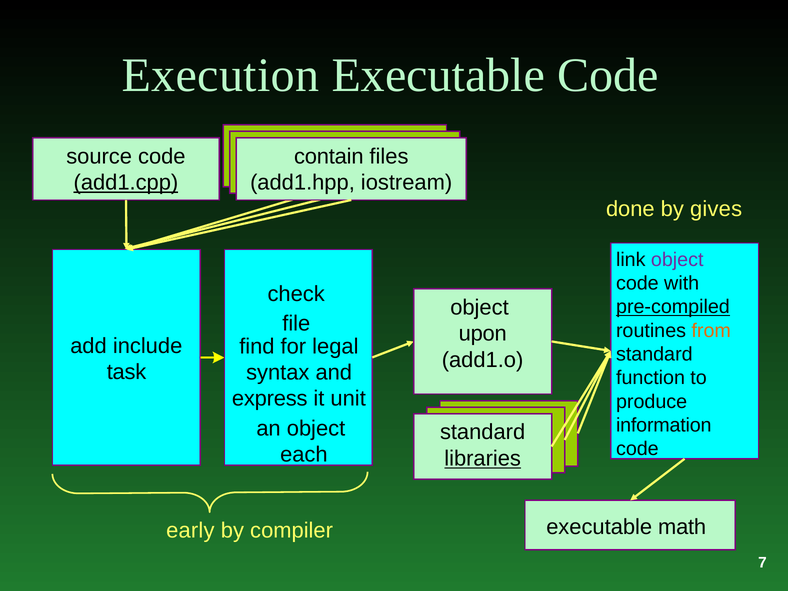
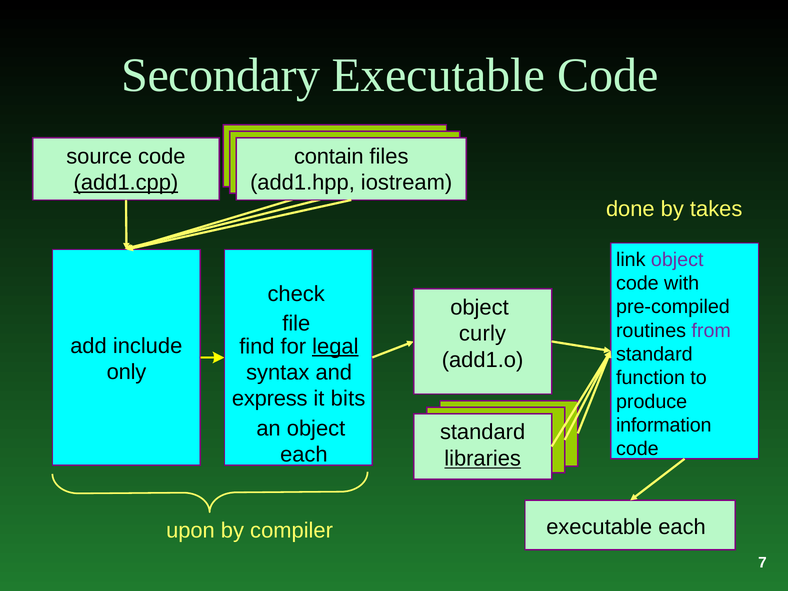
Execution: Execution -> Secondary
gives: gives -> takes
pre-compiled underline: present -> none
from colour: orange -> purple
upon: upon -> curly
legal underline: none -> present
task: task -> only
unit: unit -> bits
executable math: math -> each
early: early -> upon
